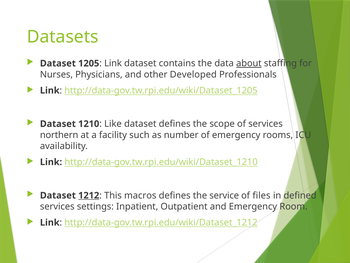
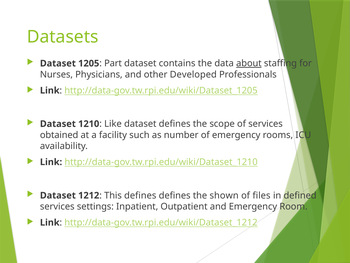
Link at (113, 63): Link -> Part
northern: northern -> obtained
1212 underline: present -> none
This macros: macros -> defines
service: service -> shown
